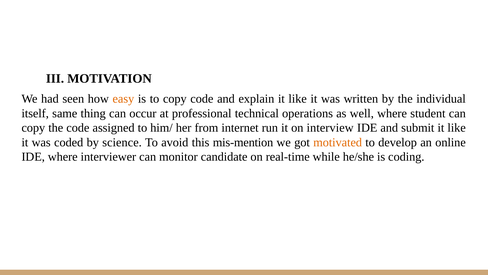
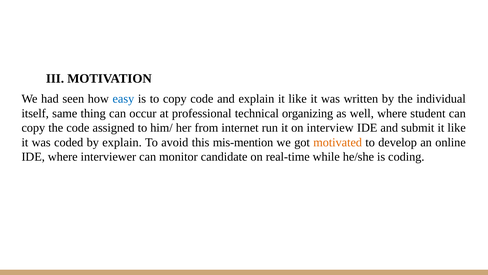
easy colour: orange -> blue
operations: operations -> organizing
by science: science -> explain
